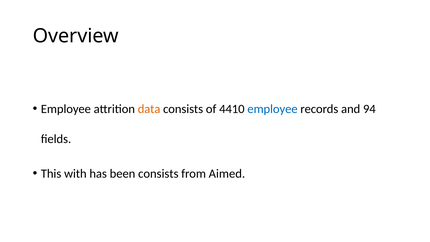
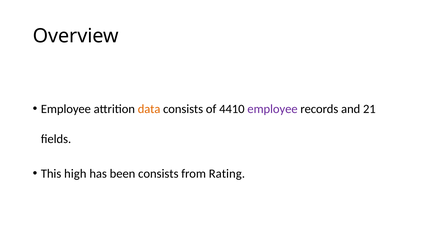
employee at (272, 109) colour: blue -> purple
94: 94 -> 21
with: with -> high
Aimed: Aimed -> Rating
